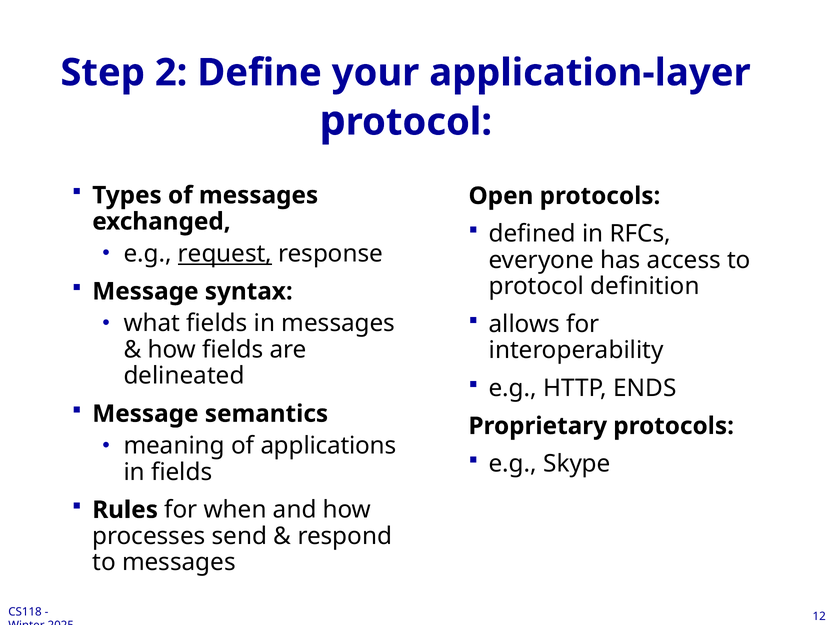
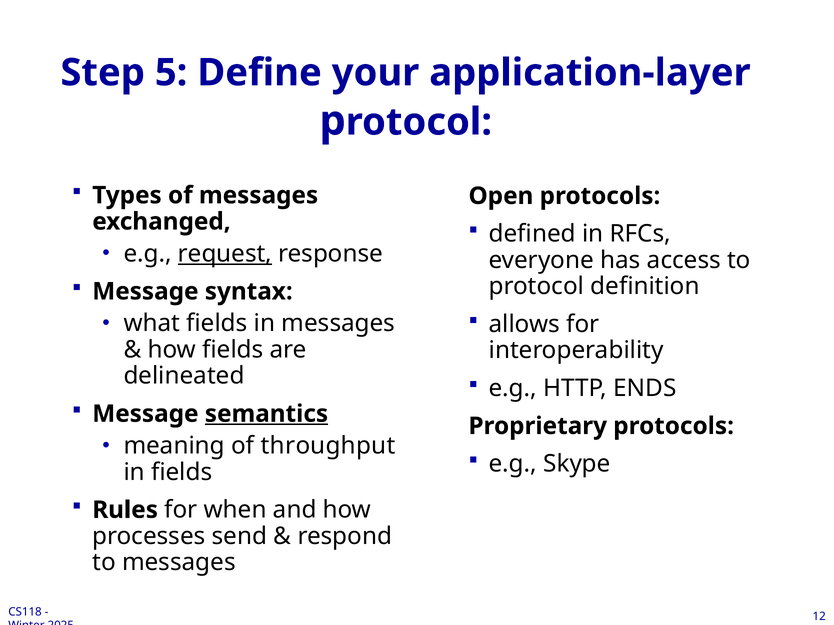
2: 2 -> 5
semantics underline: none -> present
applications: applications -> throughput
